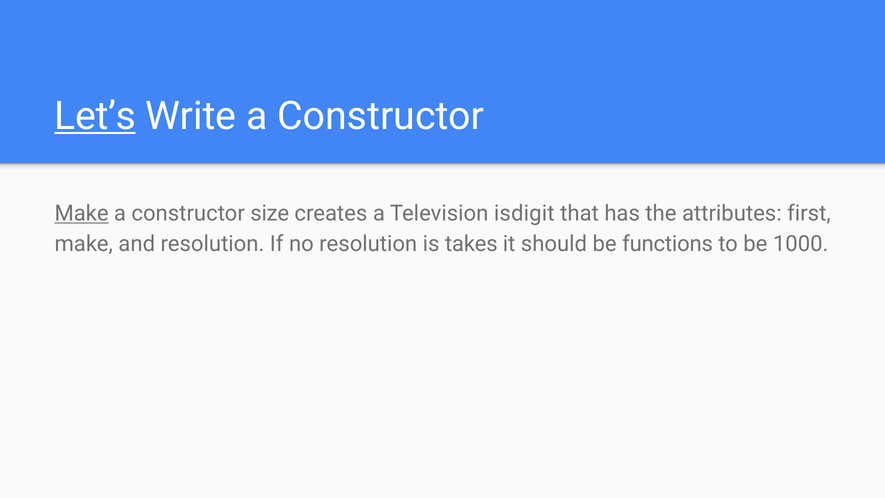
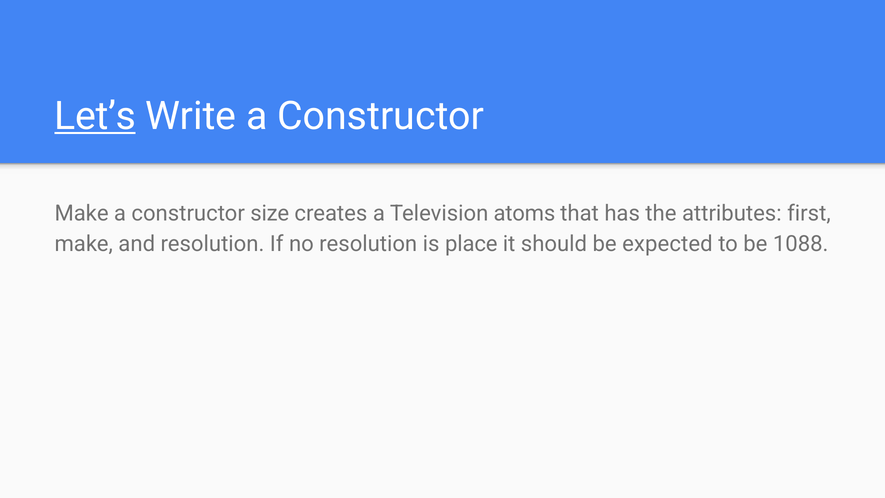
Make at (82, 213) underline: present -> none
isdigit: isdigit -> atoms
takes: takes -> place
functions: functions -> expected
1000: 1000 -> 1088
